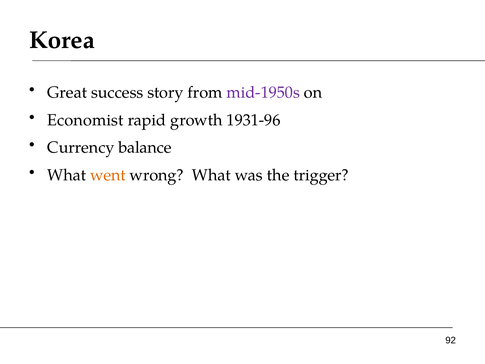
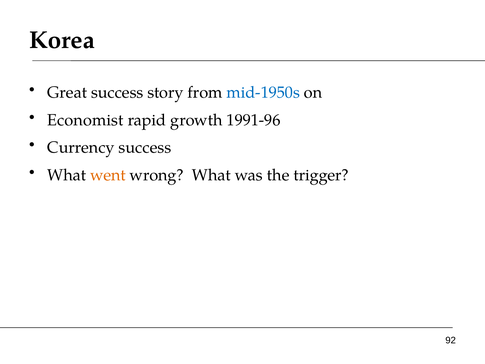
mid-1950s colour: purple -> blue
1931-96: 1931-96 -> 1991-96
Currency balance: balance -> success
